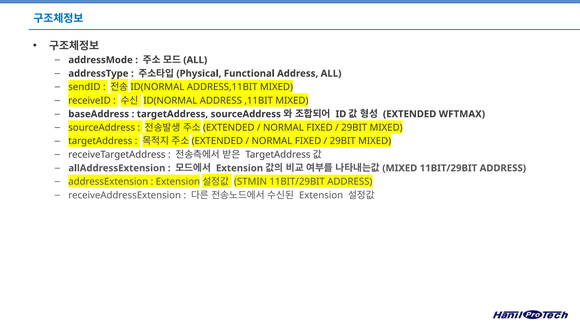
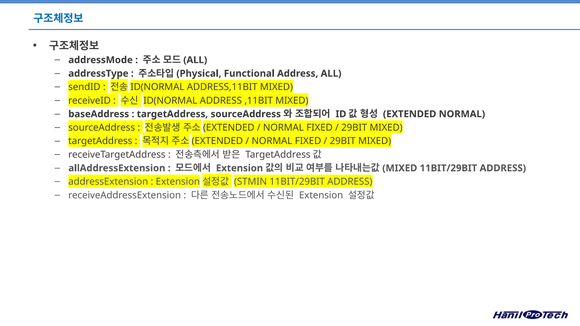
EXTENDED WFTMAX: WFTMAX -> NORMAL
